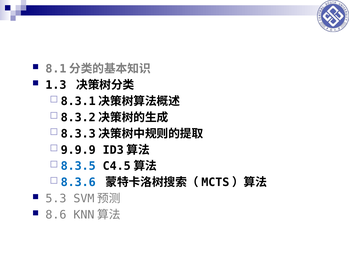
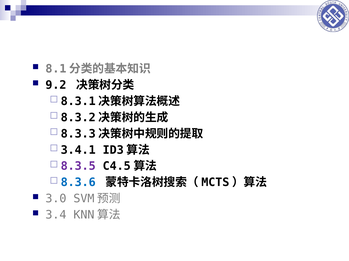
1.3: 1.3 -> 9.2
9.9.9: 9.9.9 -> 3.4.1
8.3.5 colour: blue -> purple
5.3: 5.3 -> 3.0
8.6: 8.6 -> 3.4
